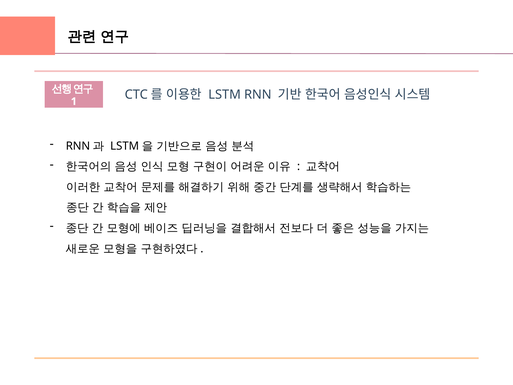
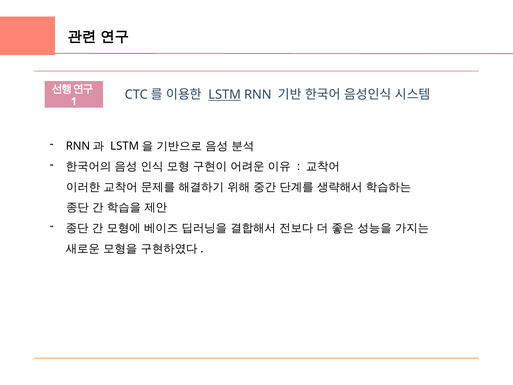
LSTM underline: none -> present
